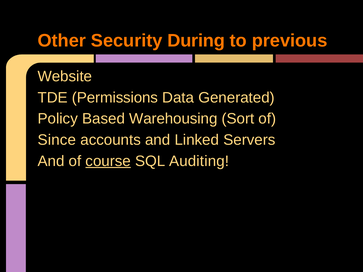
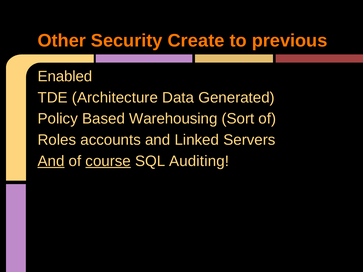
During: During -> Create
Website: Website -> Enabled
Permissions: Permissions -> Architecture
Since: Since -> Roles
And at (51, 161) underline: none -> present
